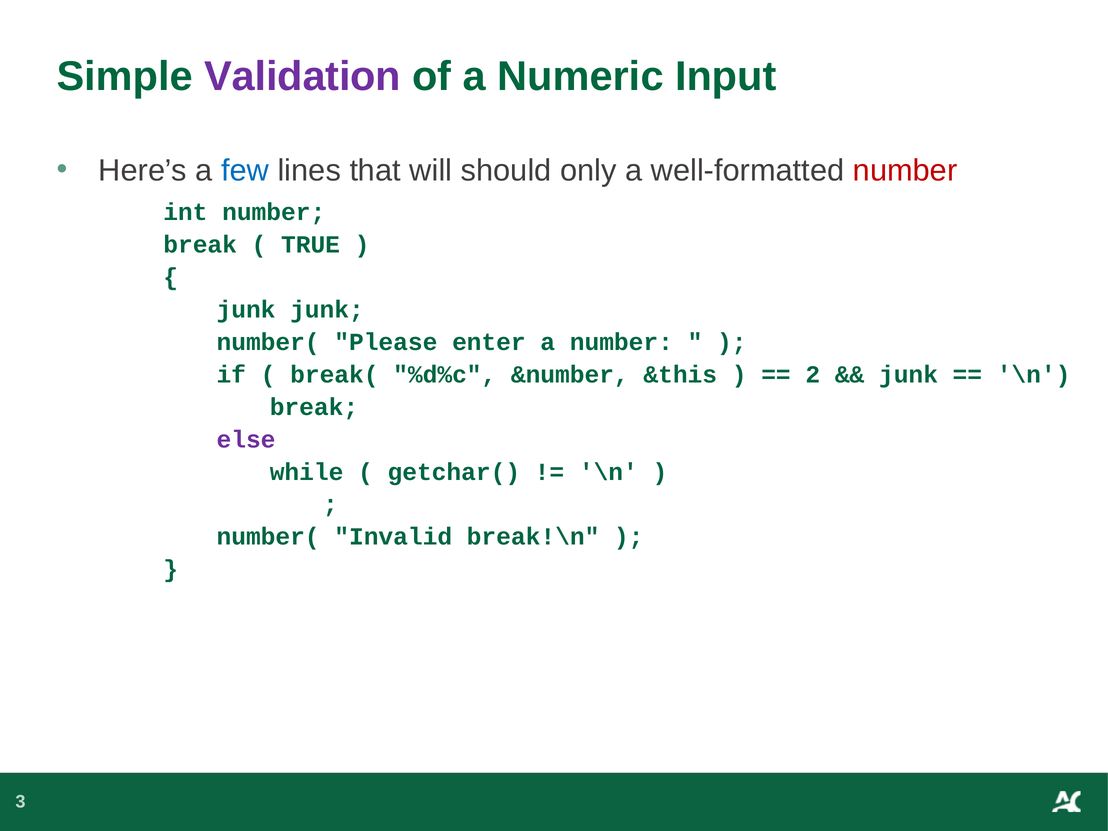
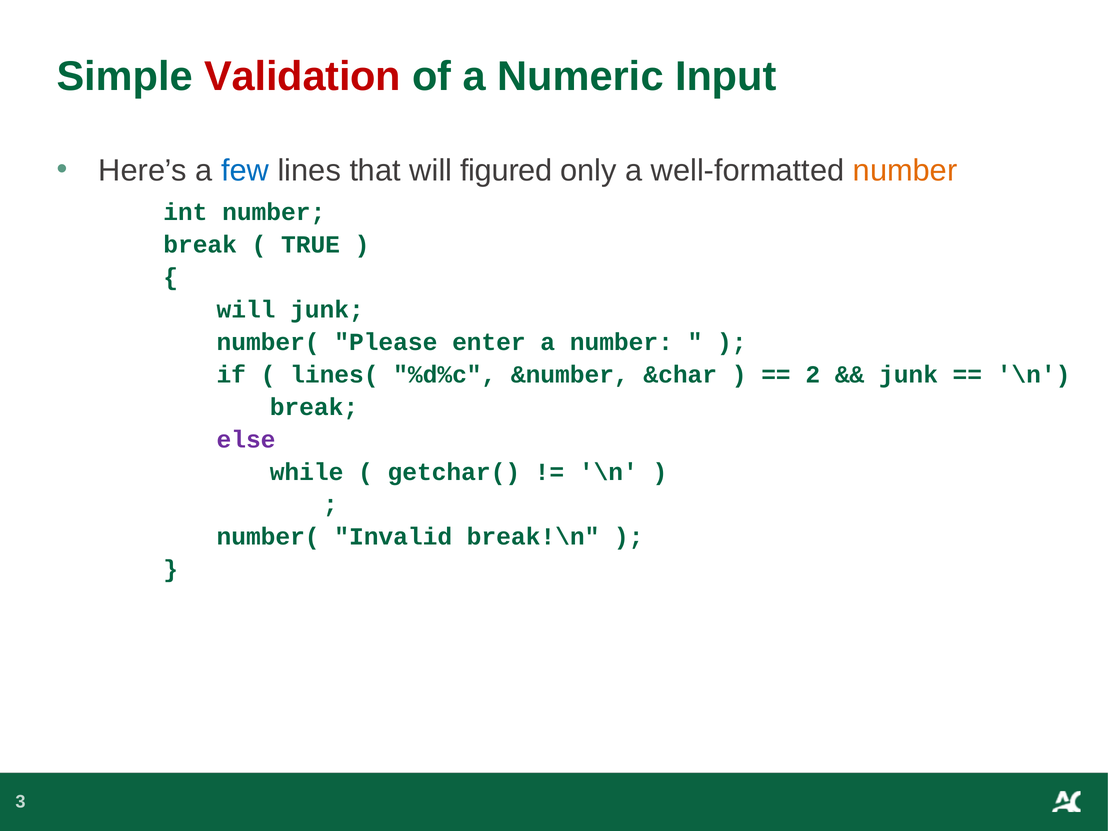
Validation colour: purple -> red
should: should -> figured
number at (905, 170) colour: red -> orange
junk at (246, 310): junk -> will
break(: break( -> lines(
&this: &this -> &char
